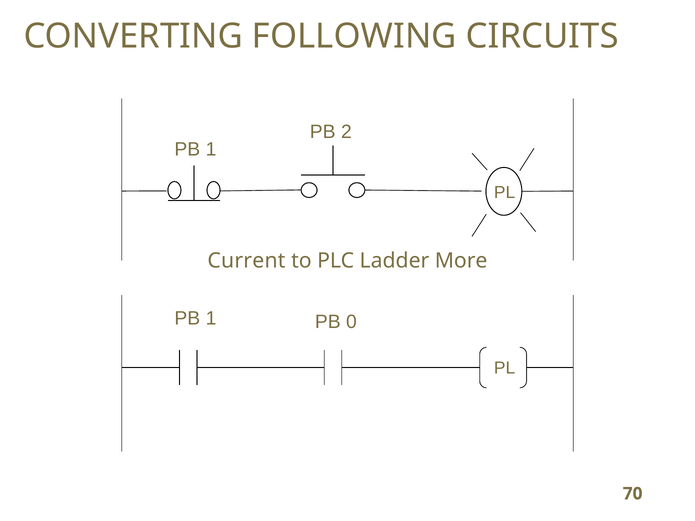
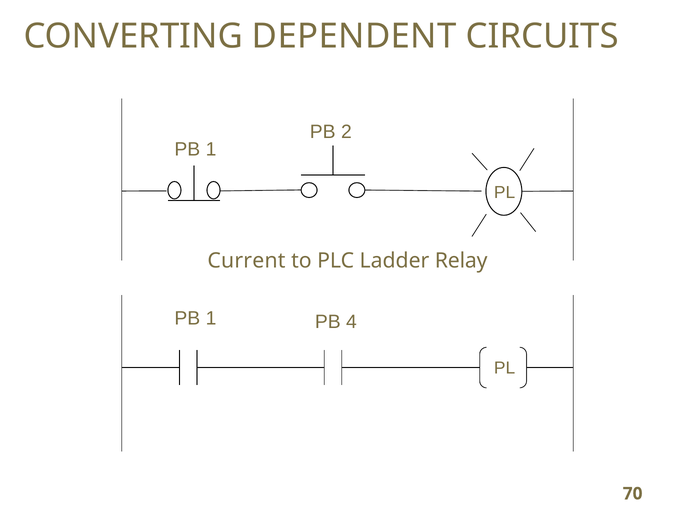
FOLLOWING: FOLLOWING -> DEPENDENT
More: More -> Relay
0: 0 -> 4
